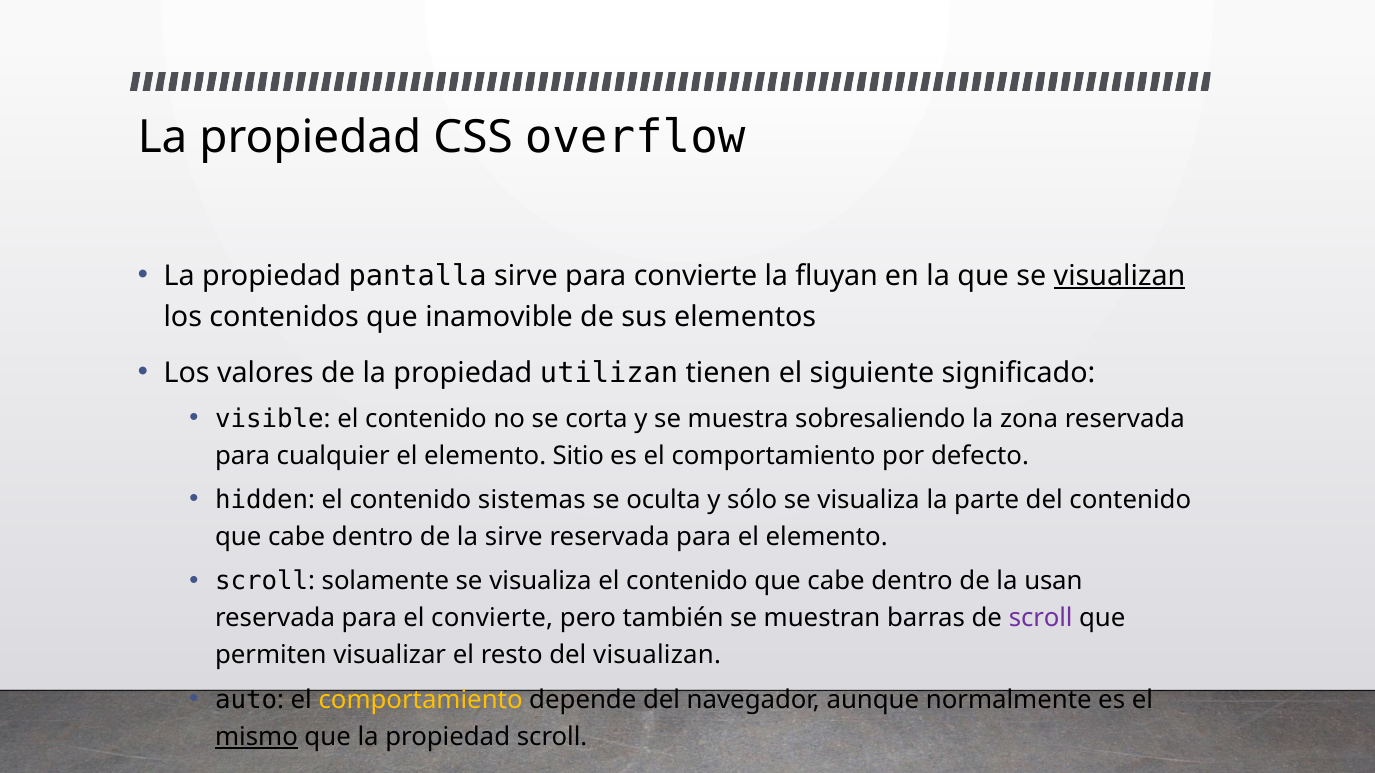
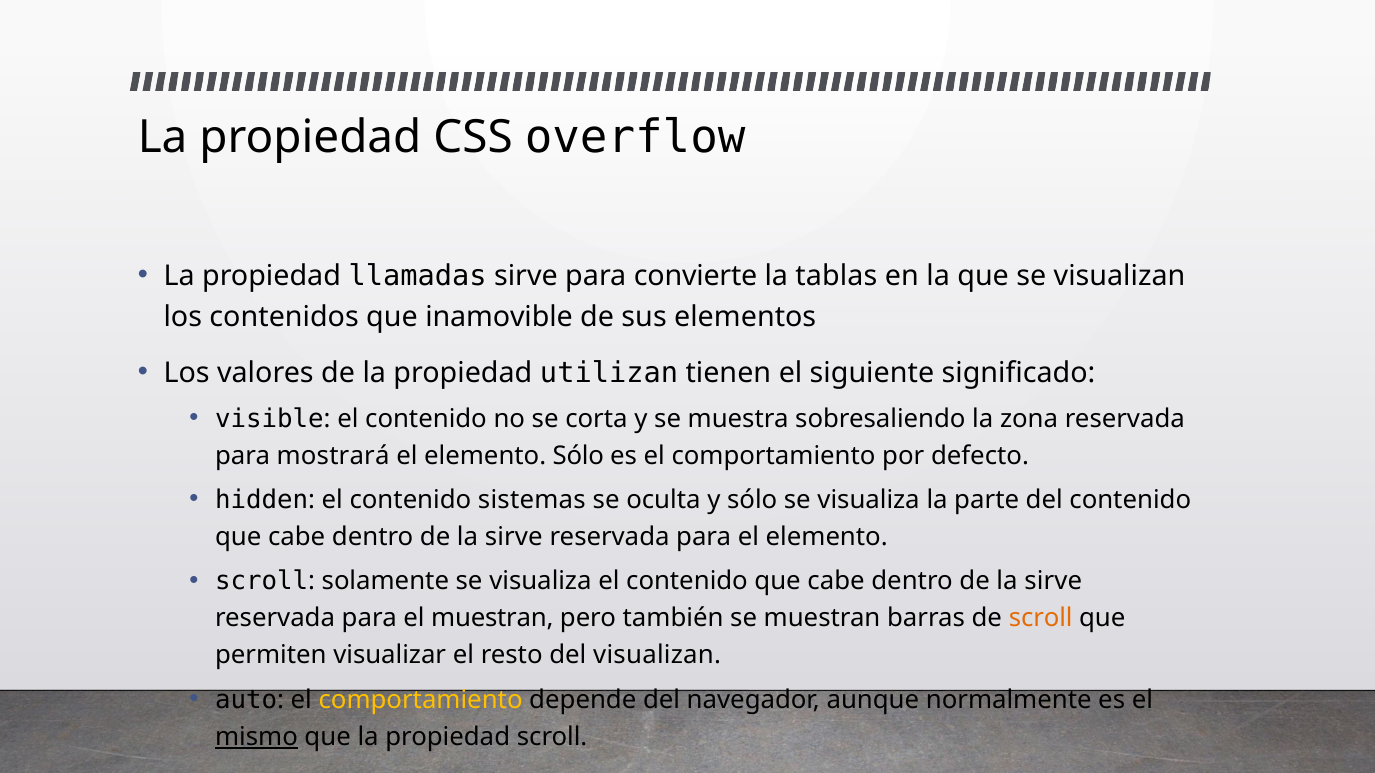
pantalla: pantalla -> llamadas
fluyan: fluyan -> tablas
visualizan at (1120, 276) underline: present -> none
cualquier: cualquier -> mostrará
elemento Sitio: Sitio -> Sólo
usan at (1053, 581): usan -> sirve
el convierte: convierte -> muestran
scroll at (1041, 619) colour: purple -> orange
